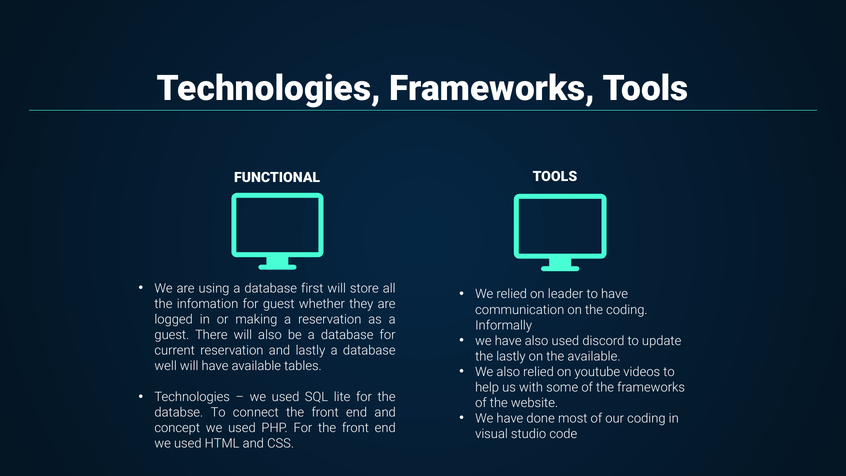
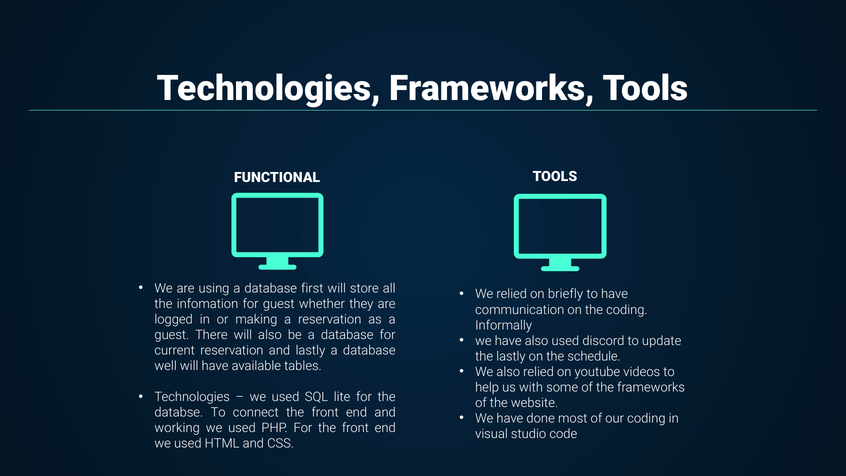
leader: leader -> briefly
the available: available -> schedule
concept: concept -> working
